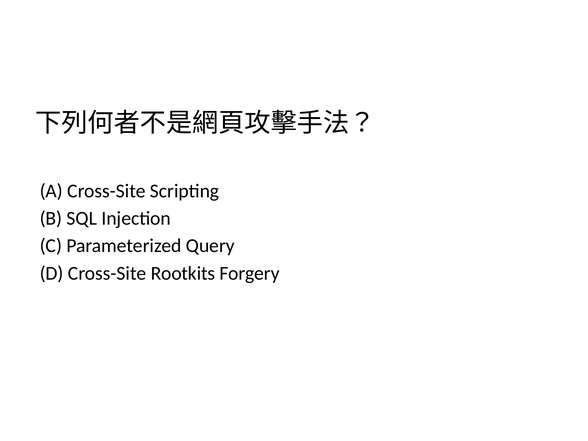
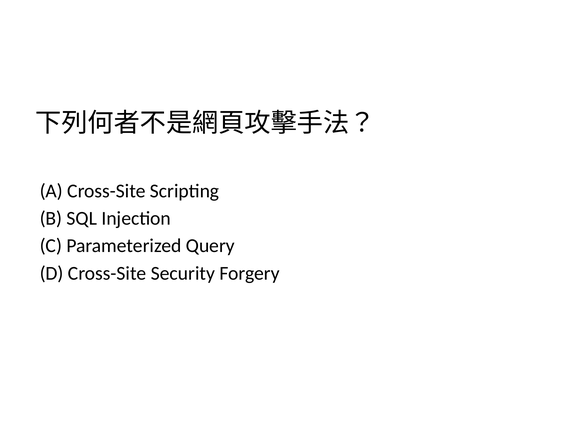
Rootkits: Rootkits -> Security
